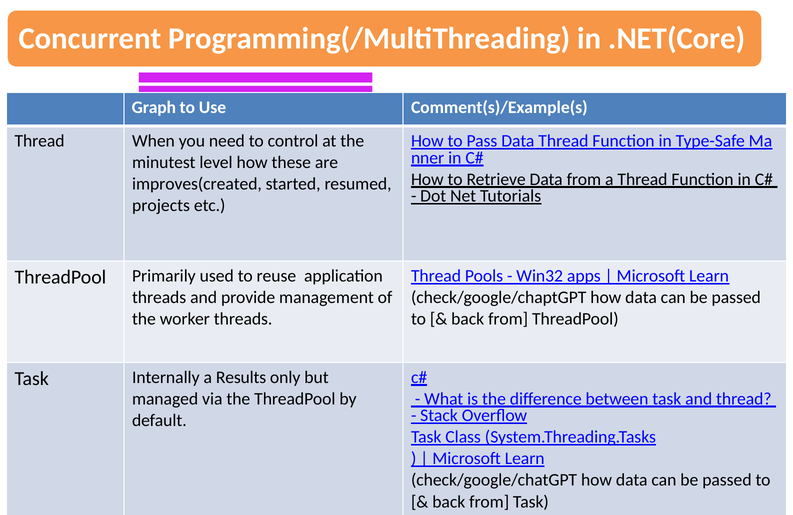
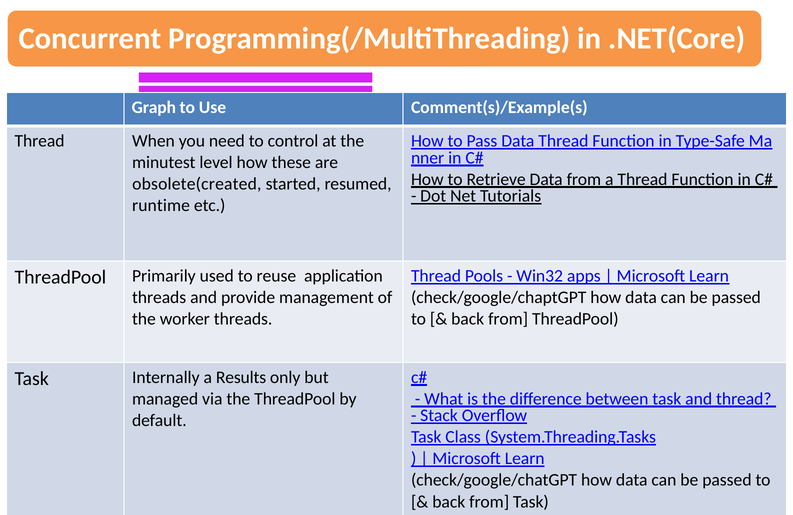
improves(created: improves(created -> obsolete(created
projects: projects -> runtime
